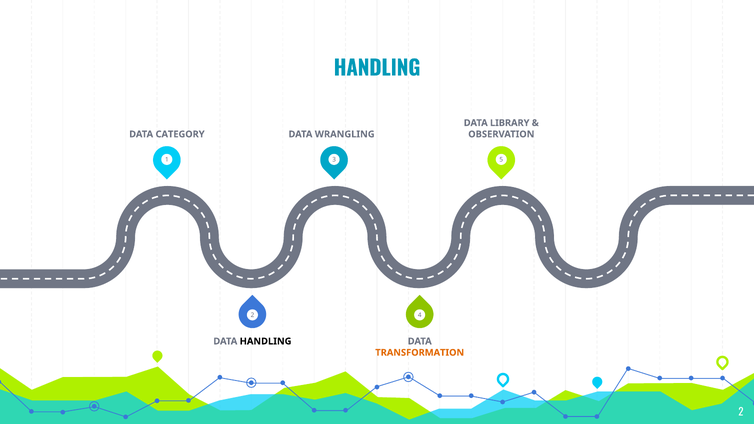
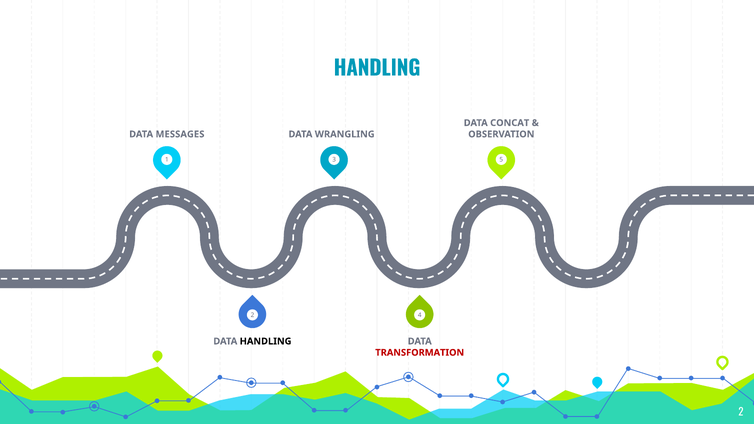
LIBRARY: LIBRARY -> CONCAT
CATEGORY: CATEGORY -> MESSAGES
TRANSFORMATION colour: orange -> red
